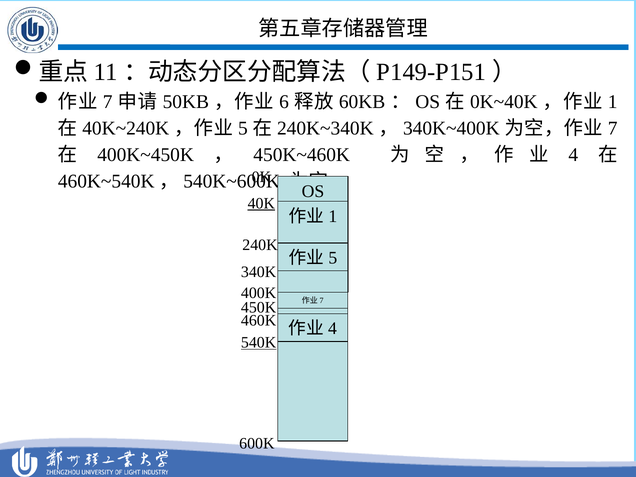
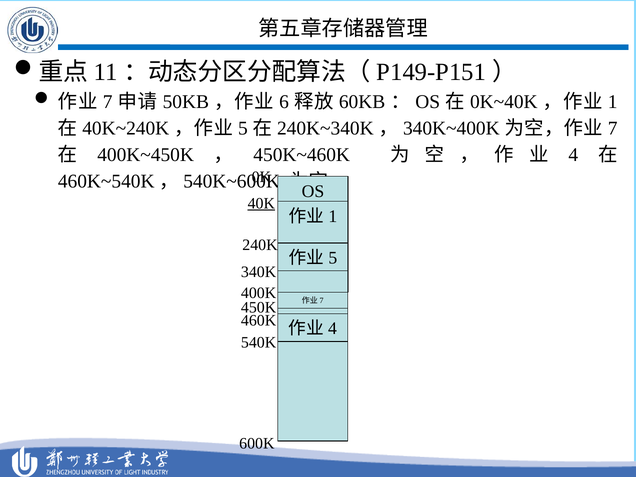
540K underline: present -> none
